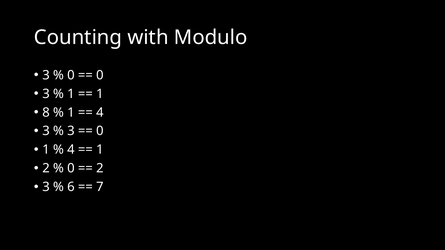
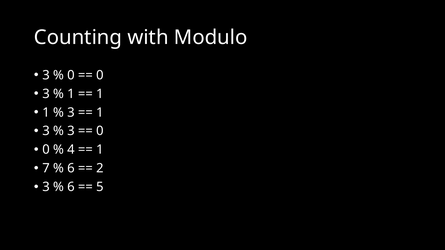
8 at (46, 113): 8 -> 1
1 at (71, 113): 1 -> 3
4 at (100, 113): 4 -> 1
1 at (46, 150): 1 -> 0
2 at (46, 169): 2 -> 7
0 at (71, 169): 0 -> 6
7: 7 -> 5
